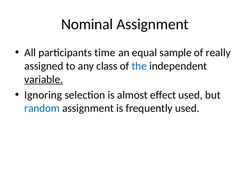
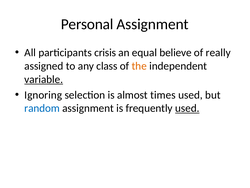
Nominal: Nominal -> Personal
time: time -> crisis
sample: sample -> believe
the colour: blue -> orange
effect: effect -> times
used at (187, 108) underline: none -> present
